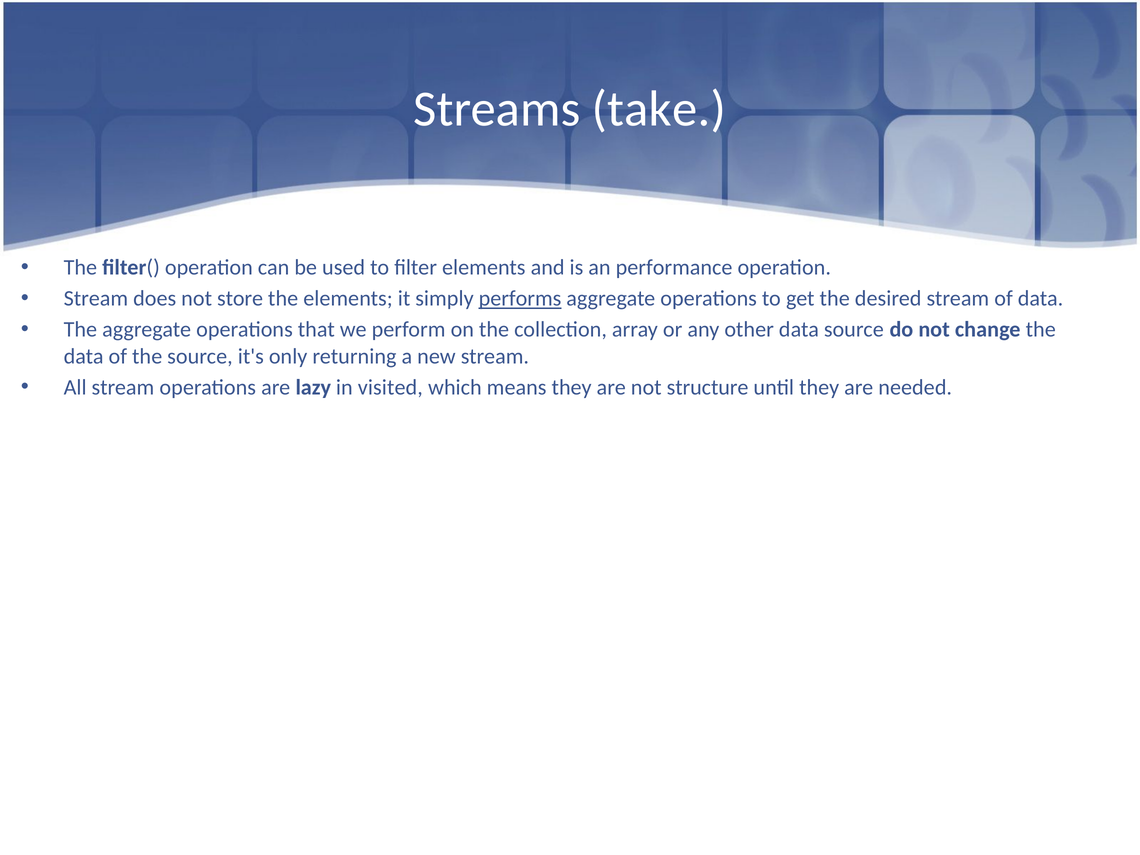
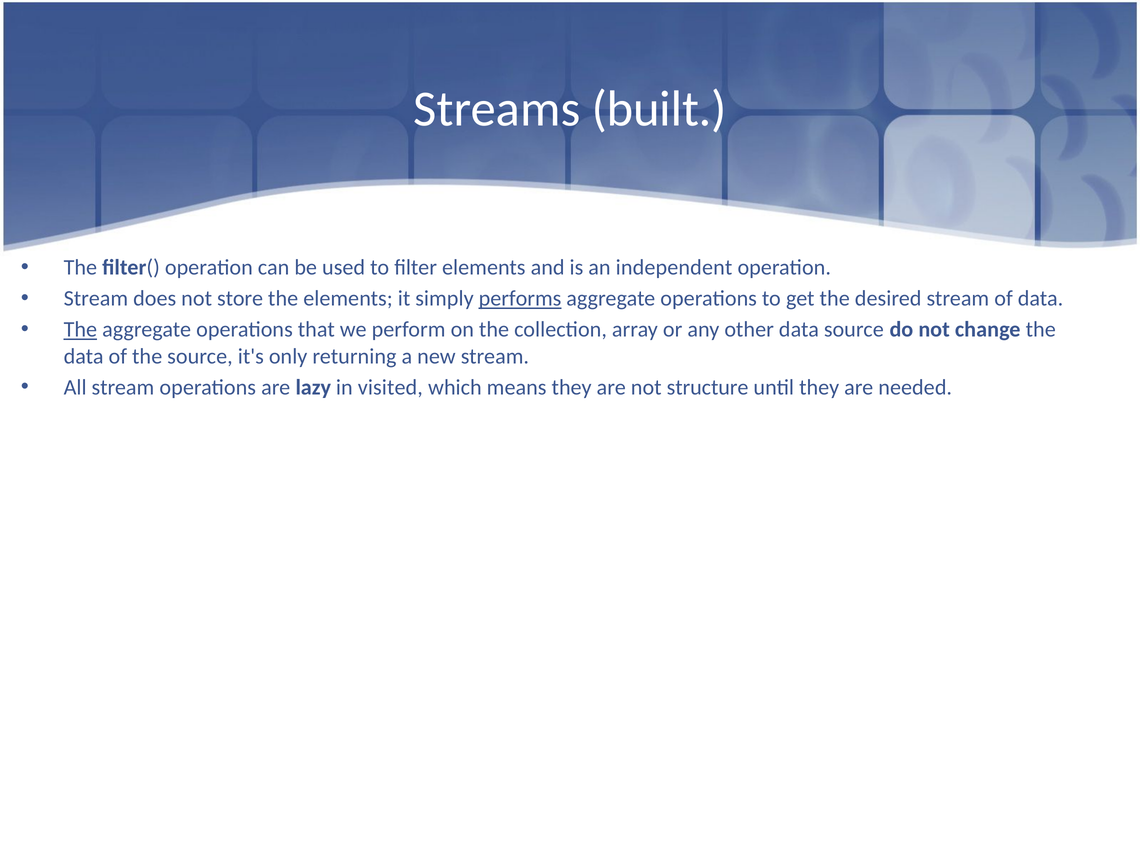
take: take -> built
performance: performance -> independent
The at (80, 330) underline: none -> present
